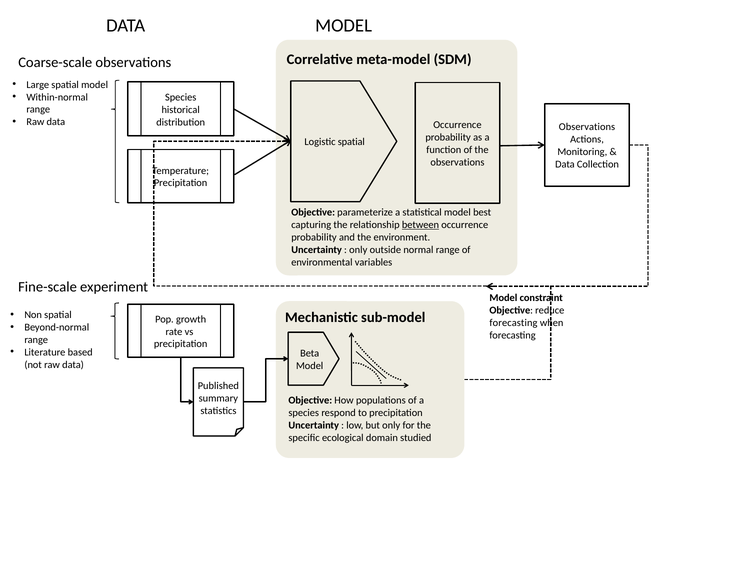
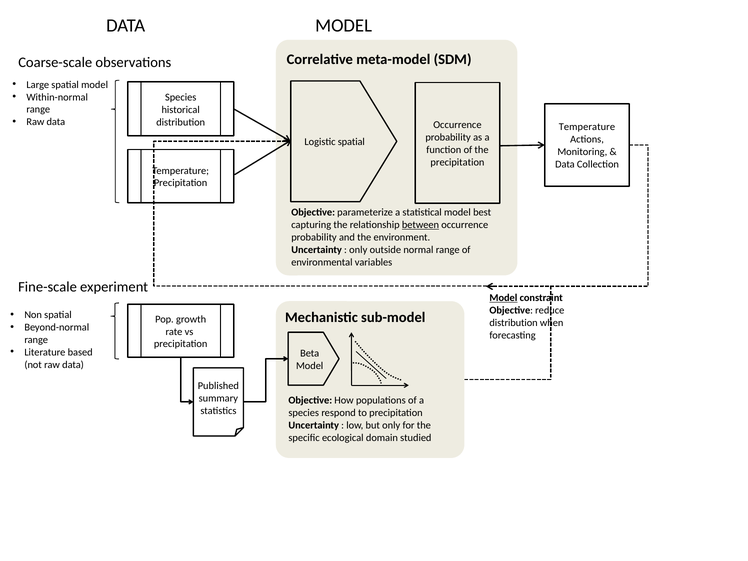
Observations at (587, 127): Observations -> Temperature
observations at (457, 162): observations -> precipitation
Model at (503, 298) underline: none -> present
forecasting at (513, 323): forecasting -> distribution
